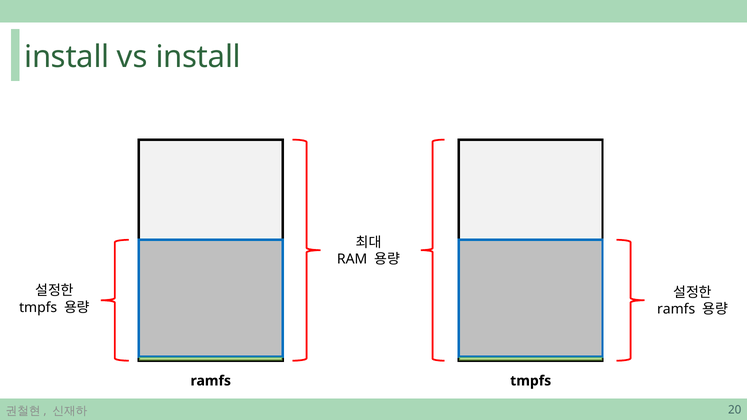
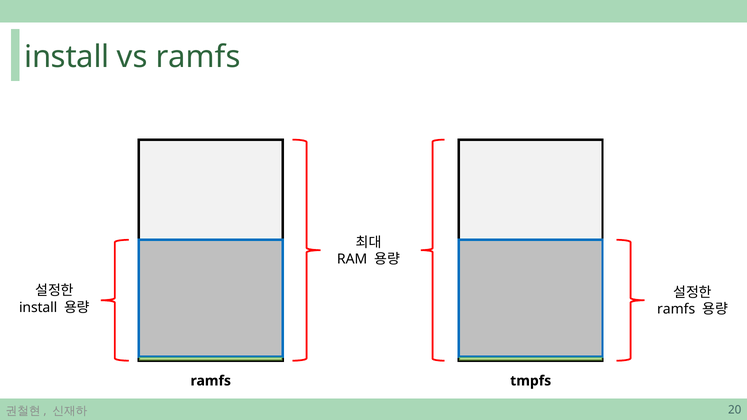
vs install: install -> ramfs
tmpfs at (38, 308): tmpfs -> install
